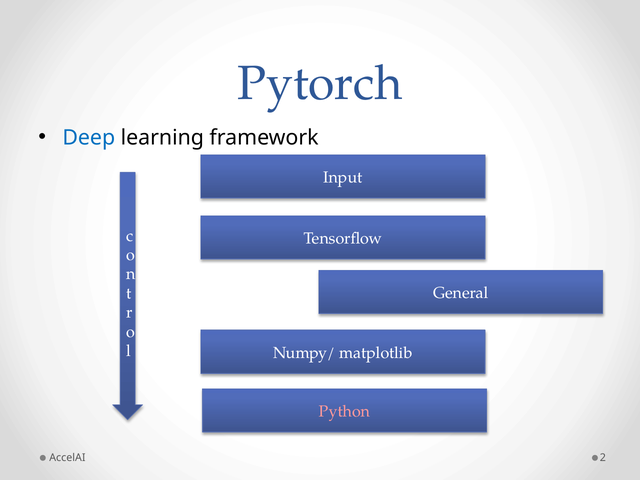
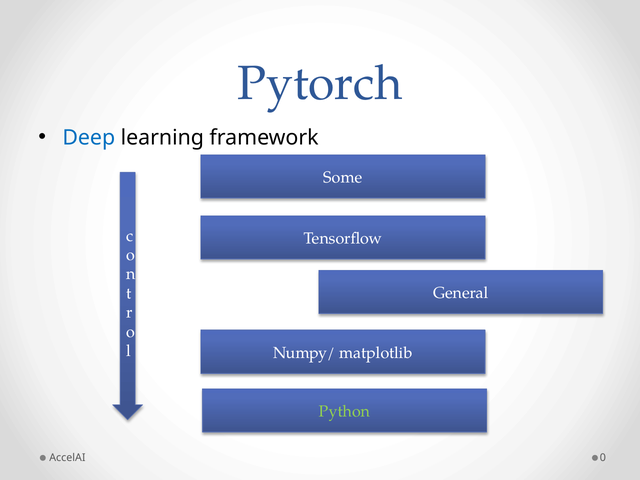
Input: Input -> Some
Python colour: pink -> light green
2: 2 -> 0
